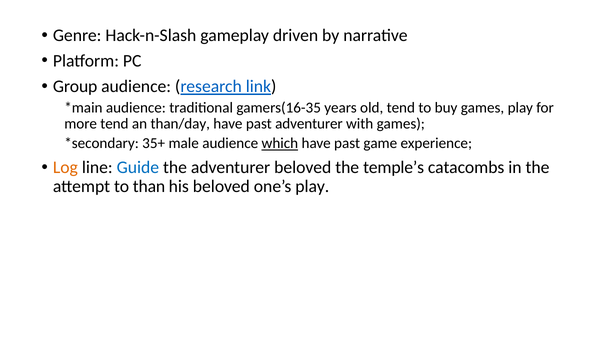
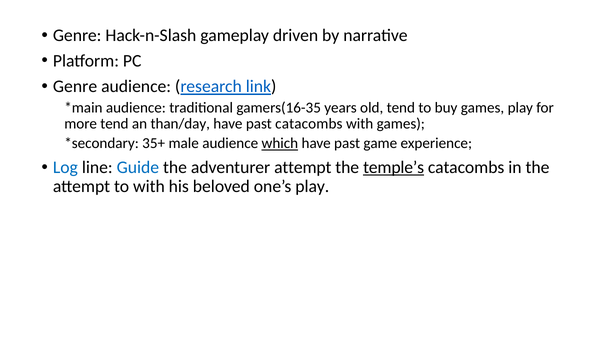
Group at (75, 86): Group -> Genre
past adventurer: adventurer -> catacombs
Log colour: orange -> blue
adventurer beloved: beloved -> attempt
temple’s underline: none -> present
to than: than -> with
